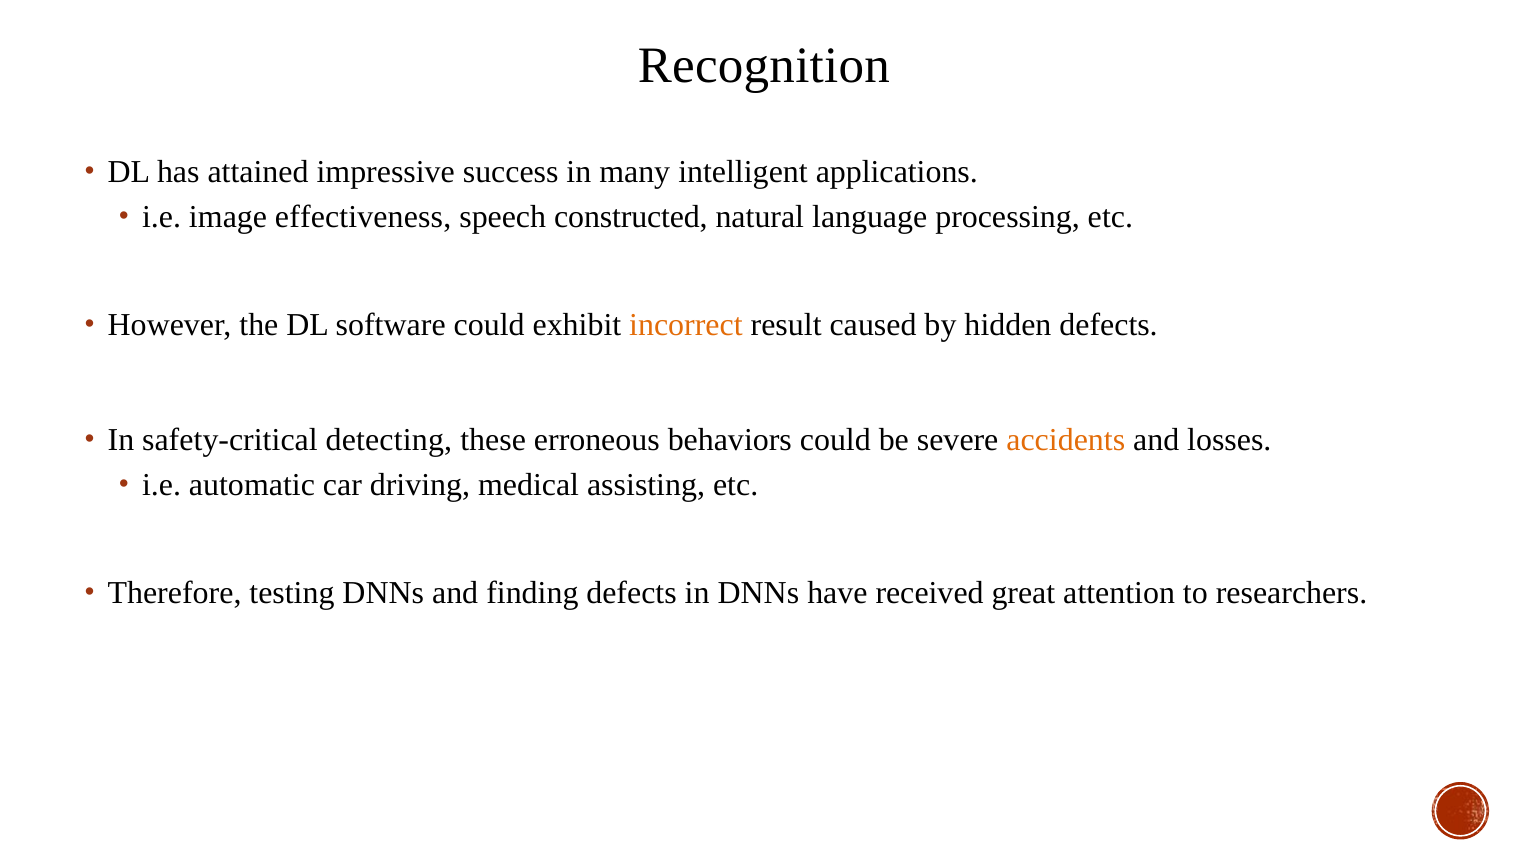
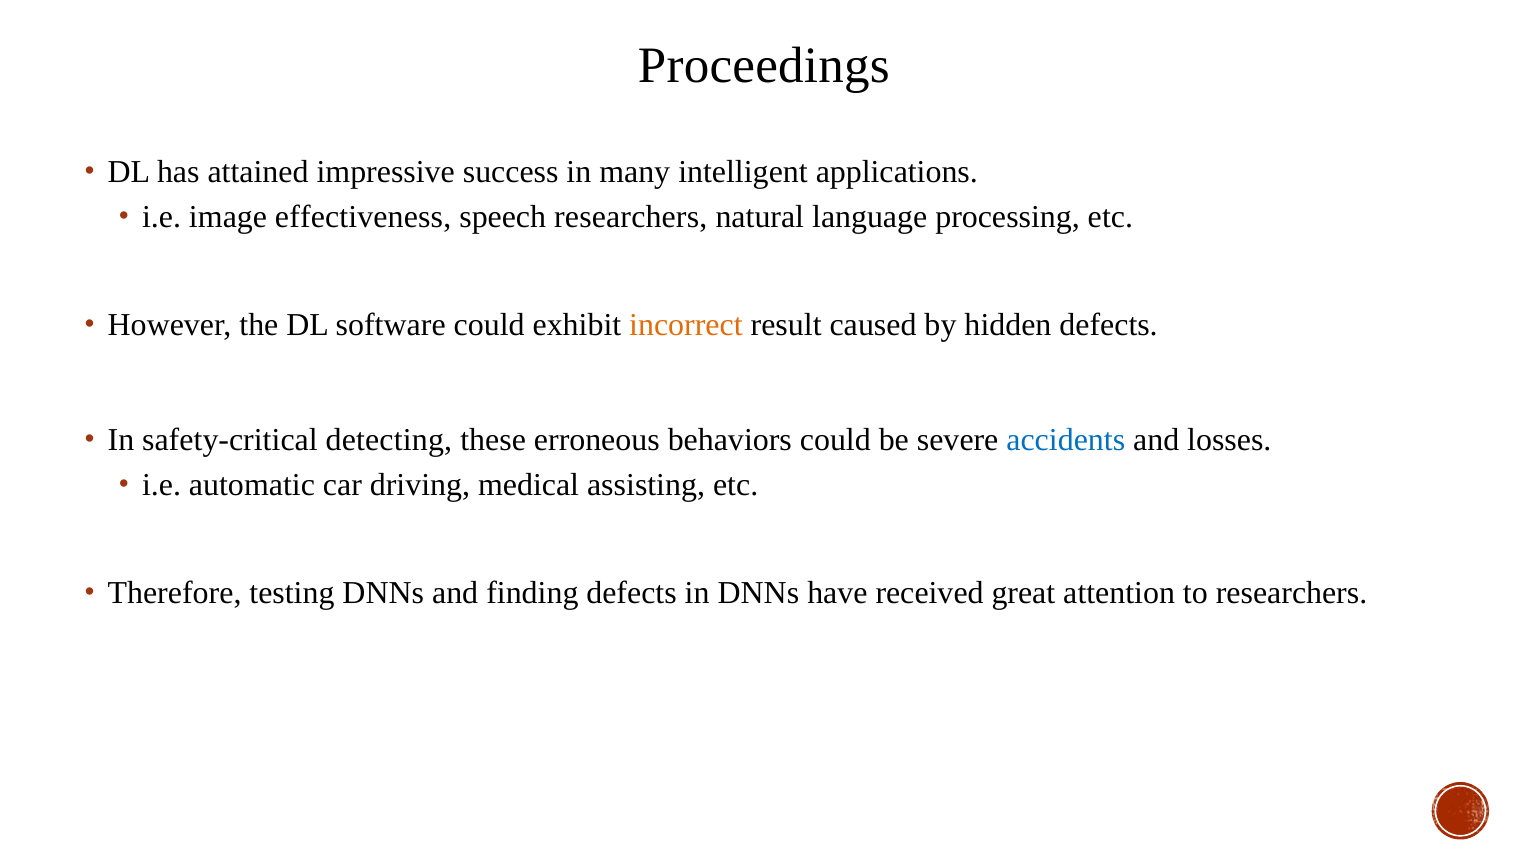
Recognition: Recognition -> Proceedings
speech constructed: constructed -> researchers
accidents colour: orange -> blue
